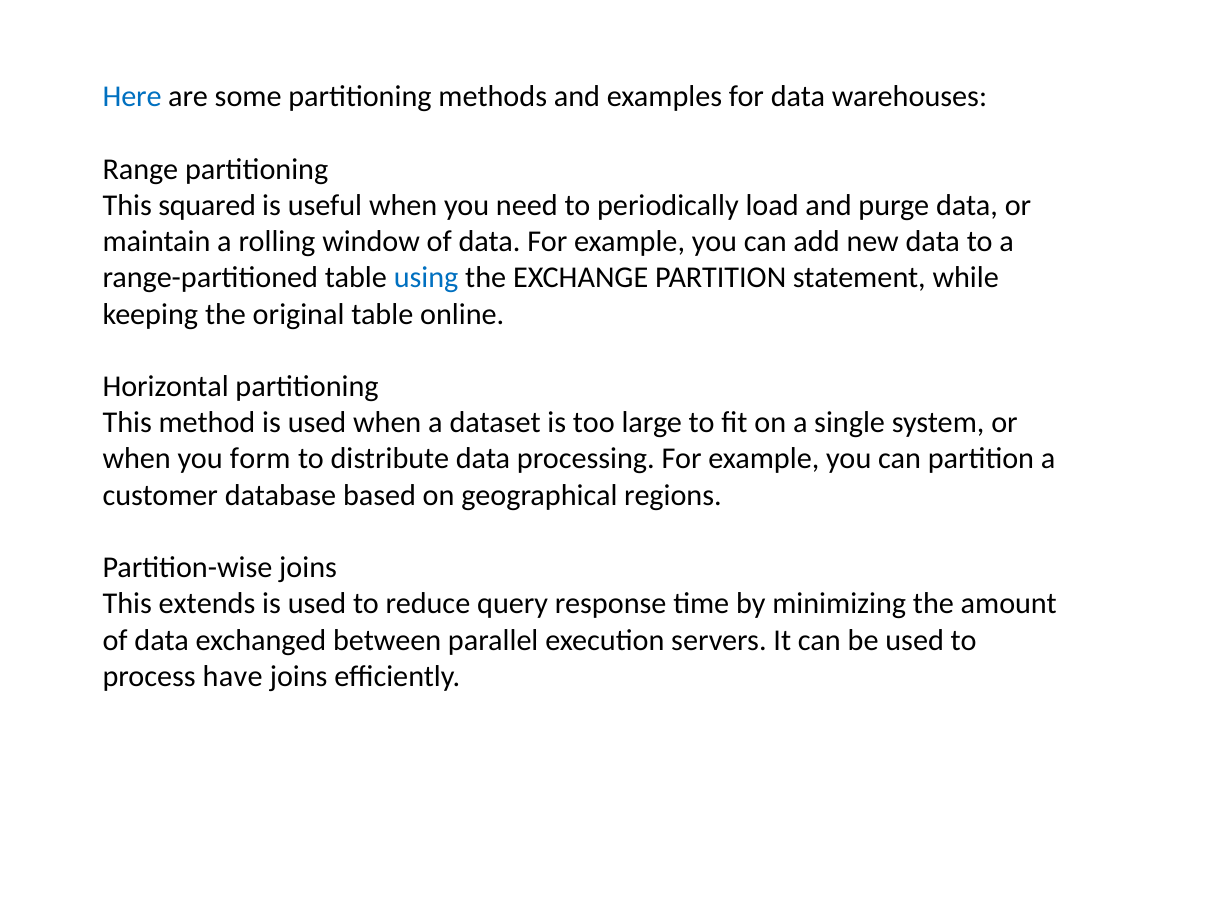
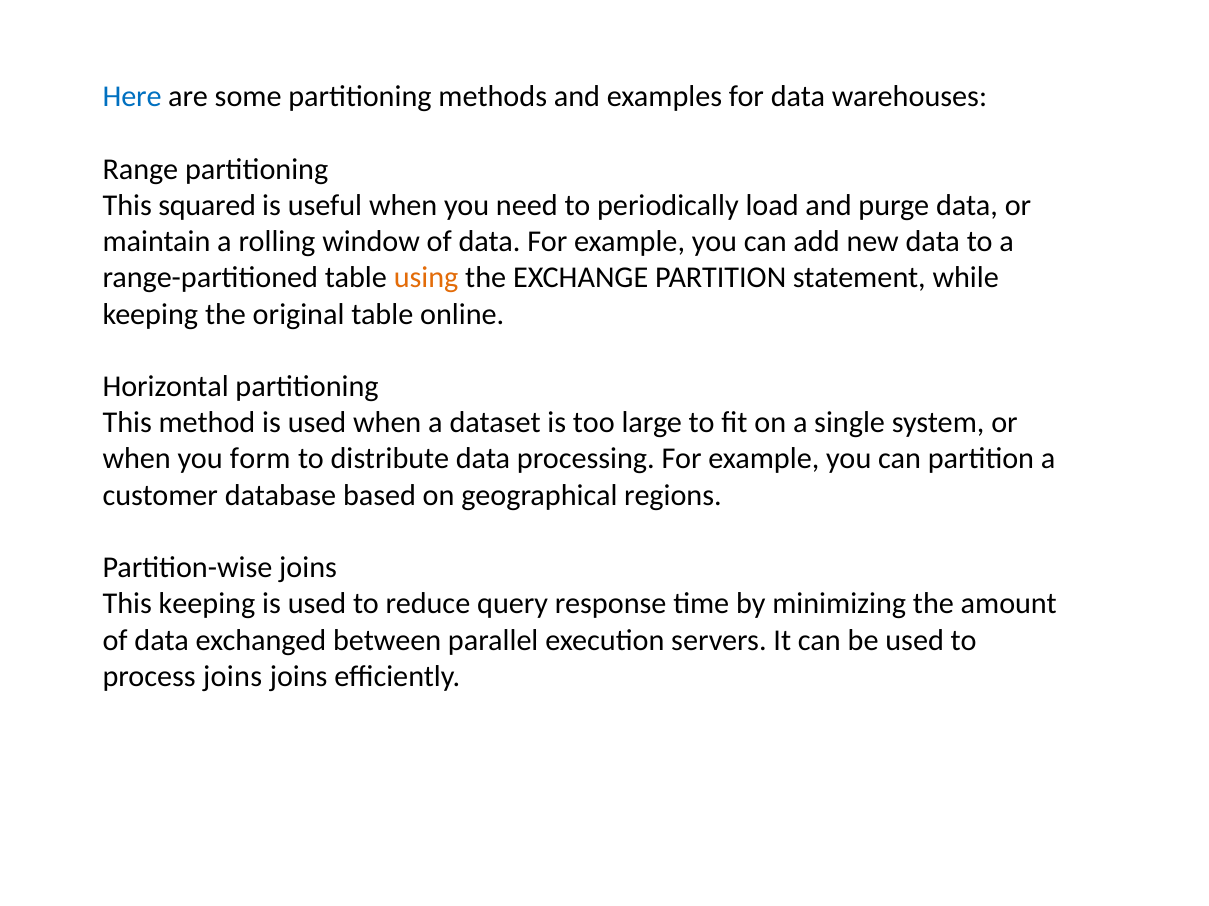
using colour: blue -> orange
This extends: extends -> keeping
process have: have -> joins
